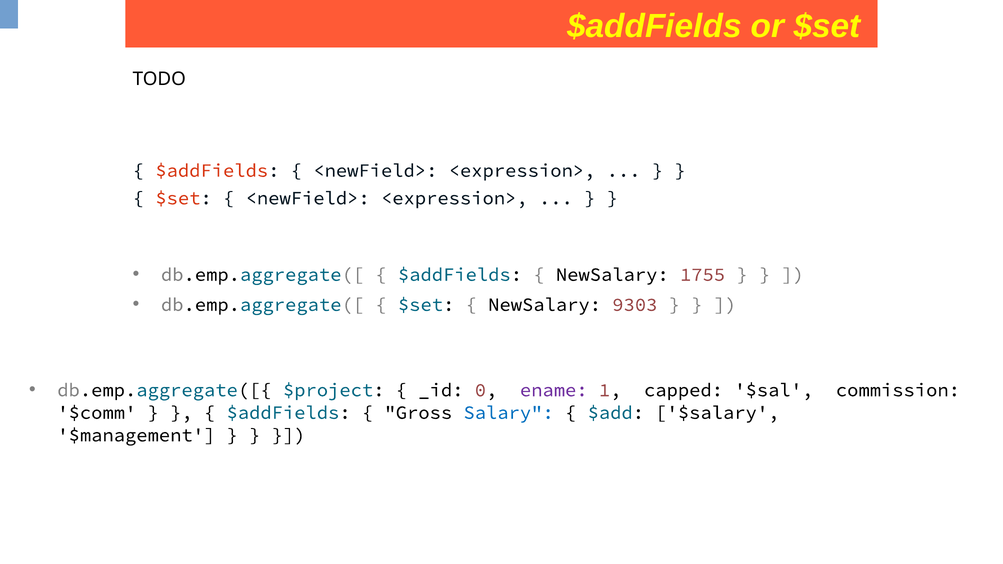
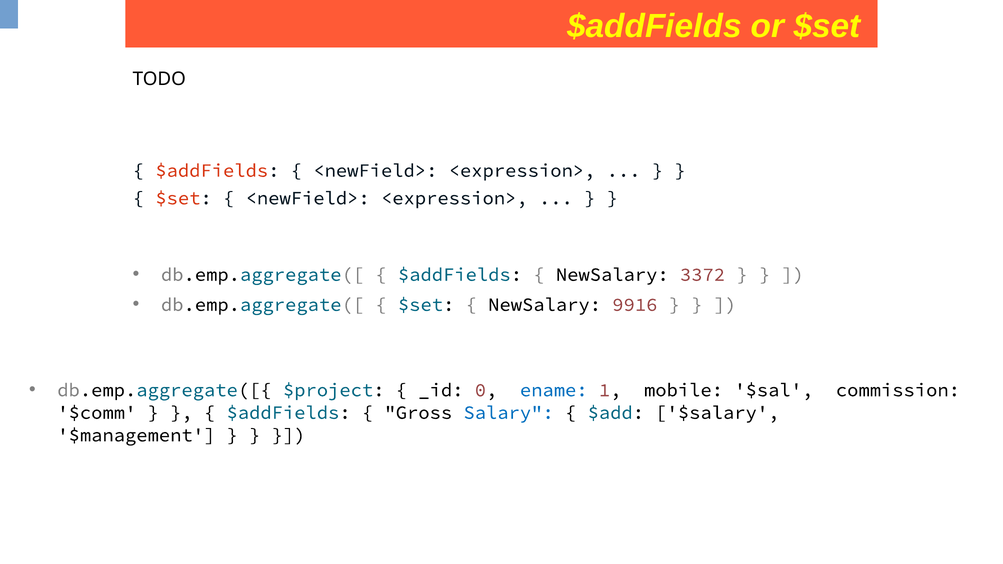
1755: 1755 -> 3372
9303: 9303 -> 9916
ename colour: purple -> blue
capped: capped -> mobile
